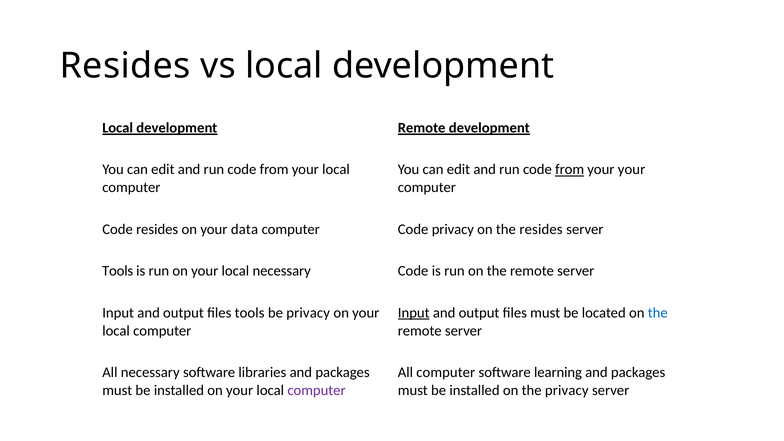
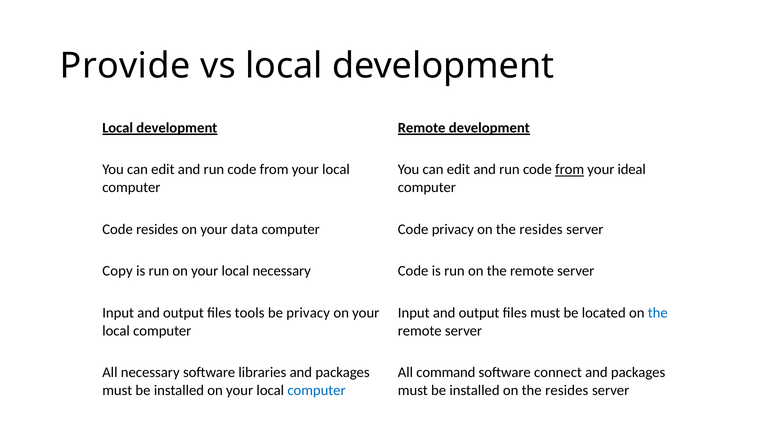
Resides at (125, 66): Resides -> Provide
your your: your -> ideal
Tools at (118, 271): Tools -> Copy
Input at (414, 313) underline: present -> none
All computer: computer -> command
learning: learning -> connect
computer at (317, 390) colour: purple -> blue
installed on the privacy: privacy -> resides
